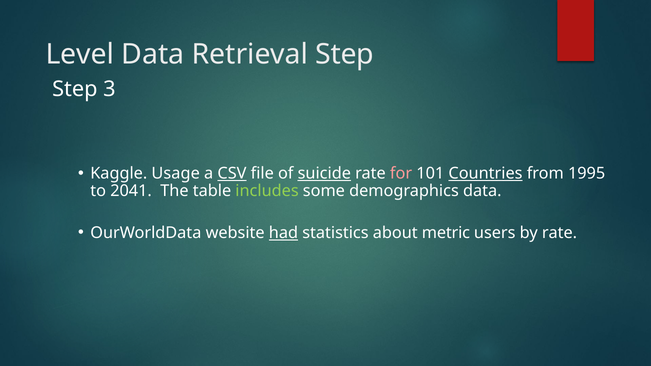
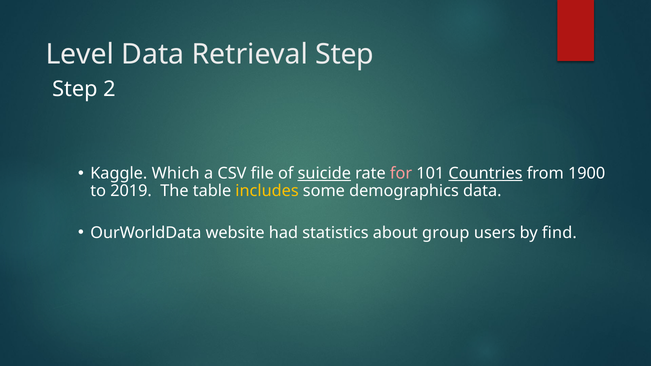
3: 3 -> 2
Usage: Usage -> Which
CSV underline: present -> none
1995: 1995 -> 1900
2041: 2041 -> 2019
includes colour: light green -> yellow
had underline: present -> none
metric: metric -> group
by rate: rate -> find
